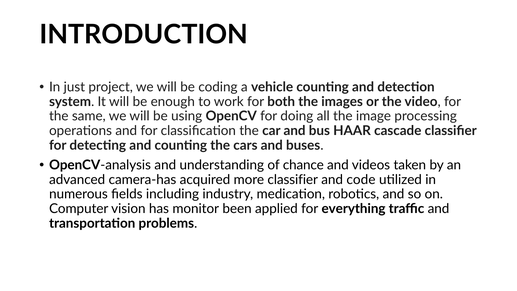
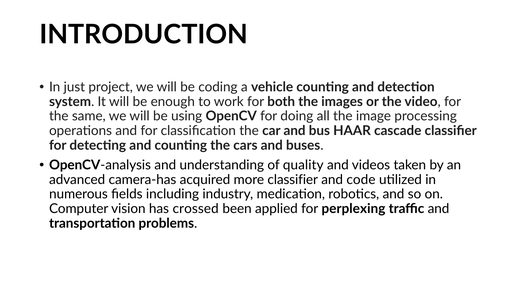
chance: chance -> quality
monitor: monitor -> crossed
everything: everything -> perplexing
